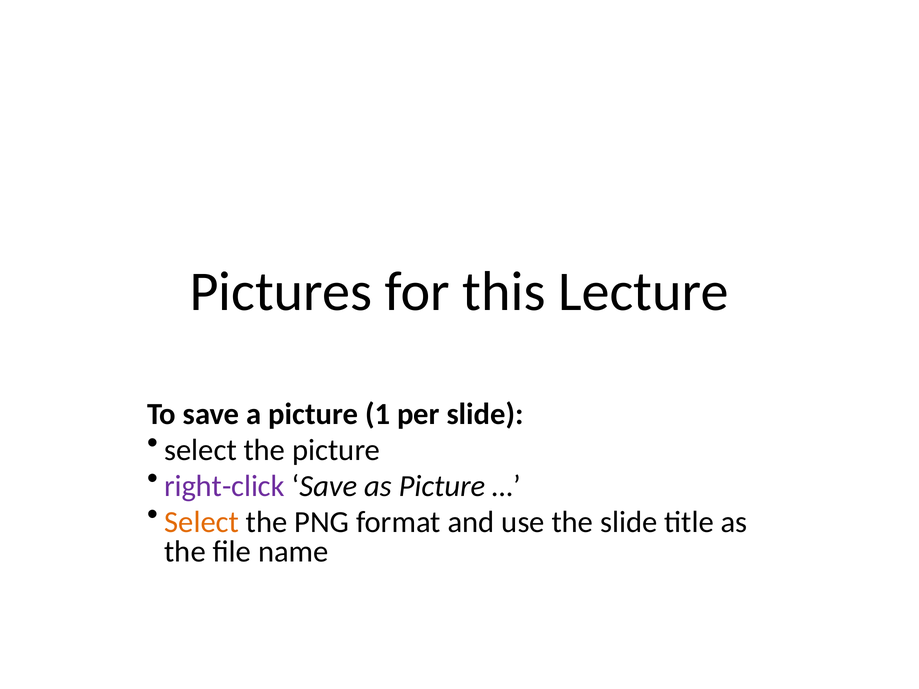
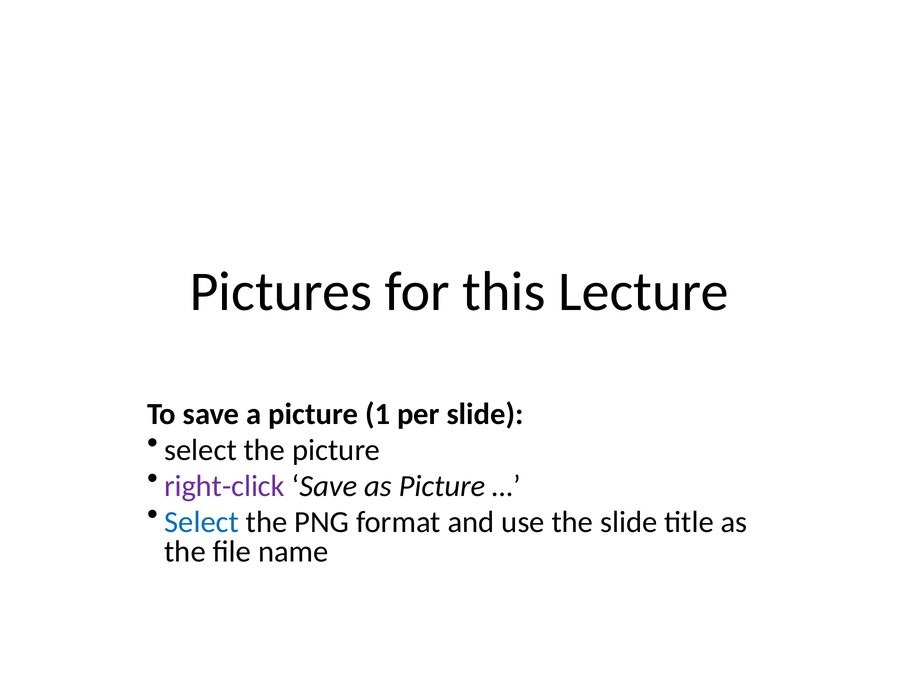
Select at (202, 522) colour: orange -> blue
